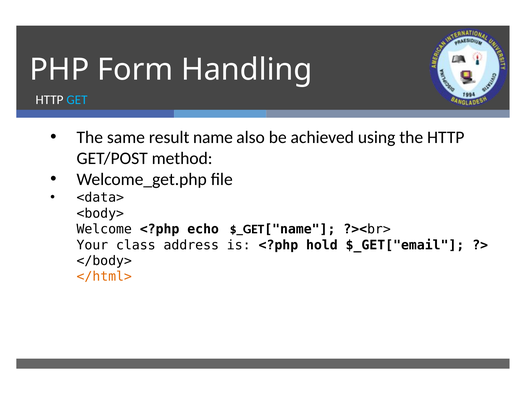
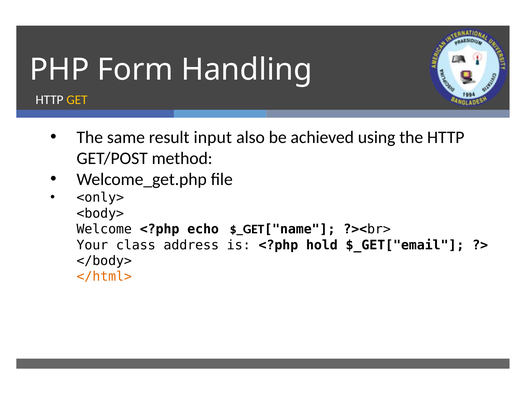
GET colour: light blue -> yellow
name: name -> input
<data>: <data> -> <only>
